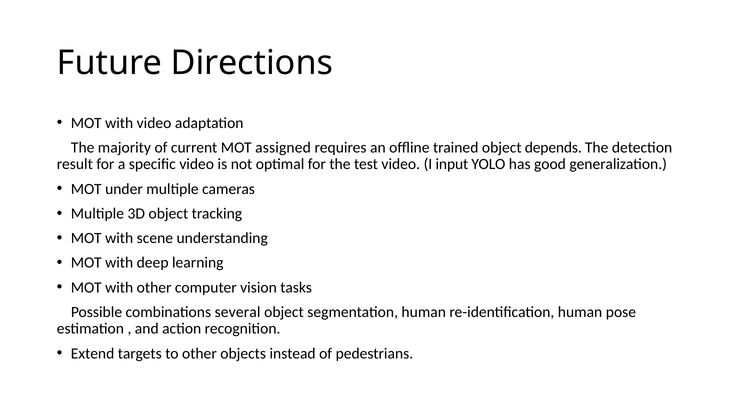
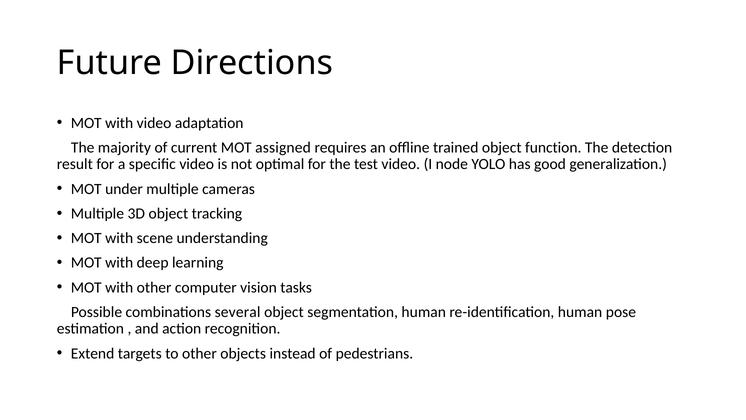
depends: depends -> function
input: input -> node
